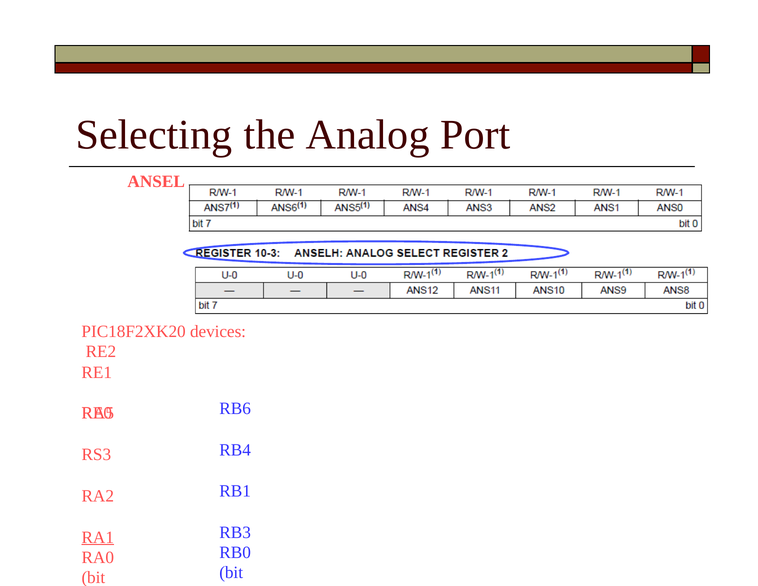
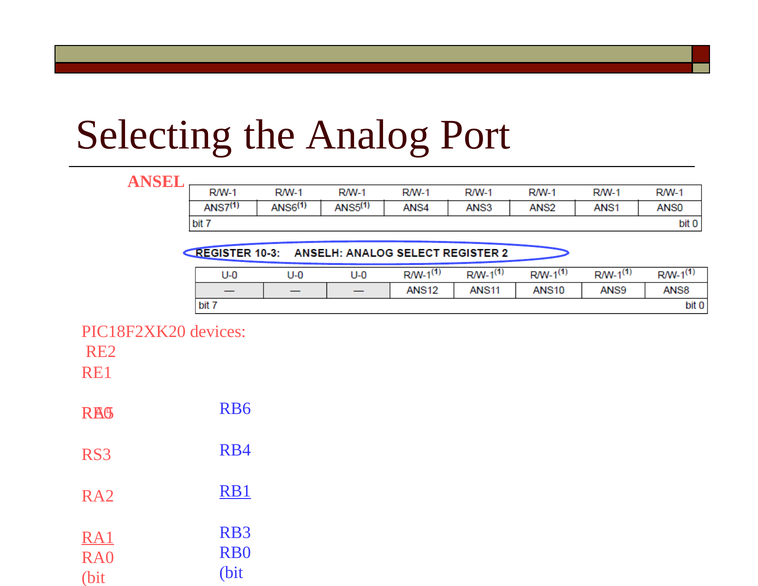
RB1 underline: none -> present
